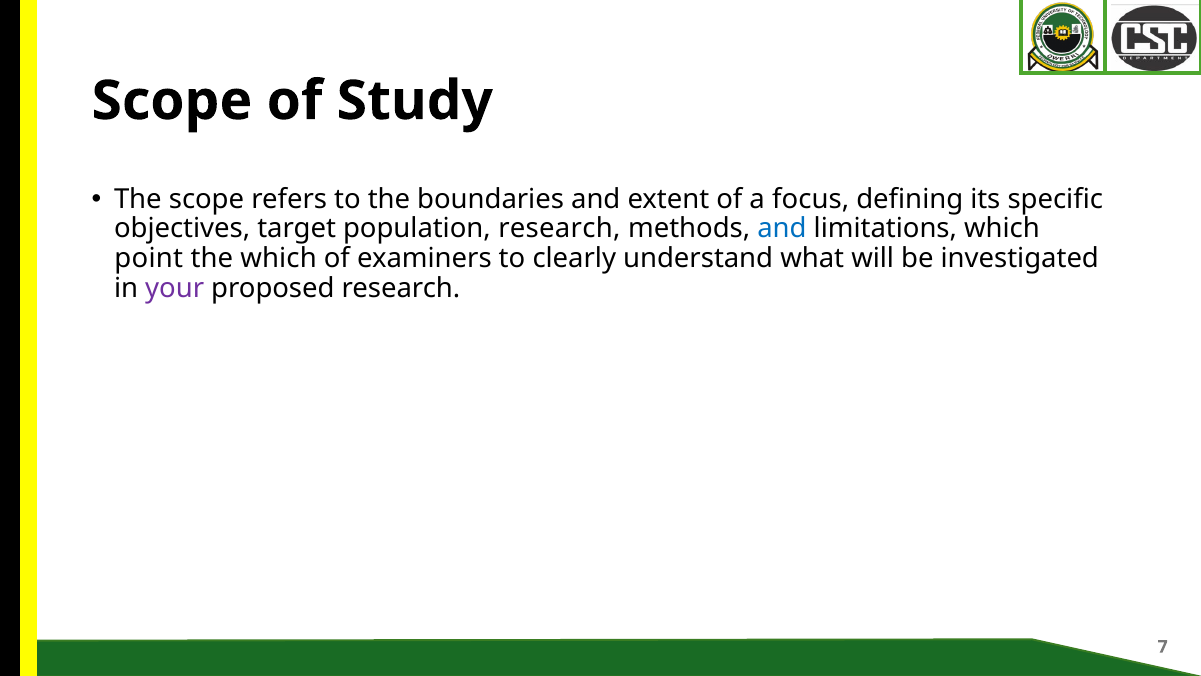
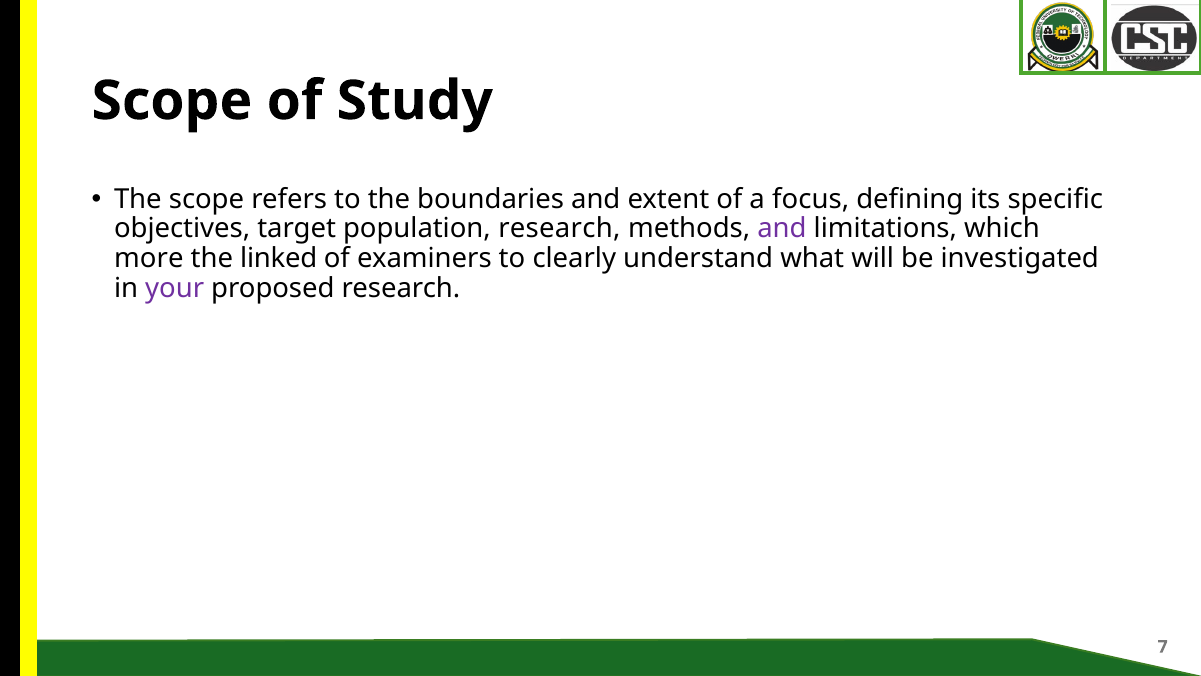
and at (782, 229) colour: blue -> purple
point: point -> more
the which: which -> linked
